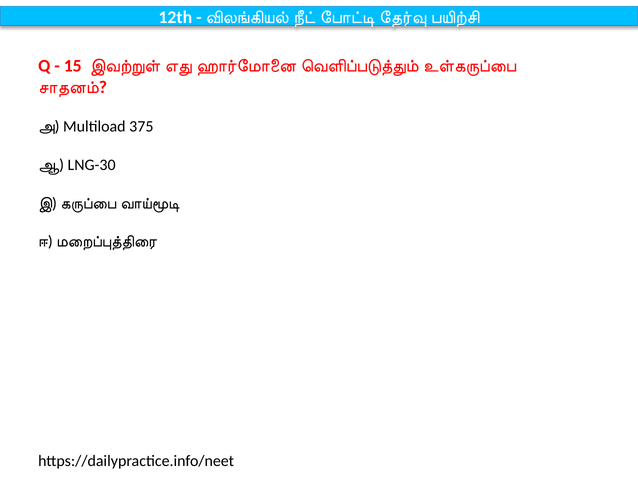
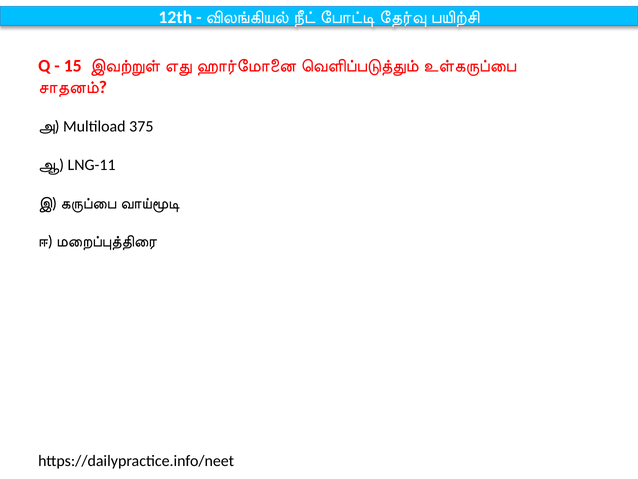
LNG-30: LNG-30 -> LNG-11
